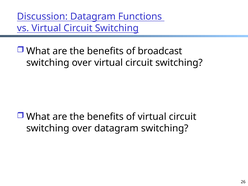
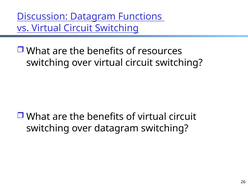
broadcast: broadcast -> resources
